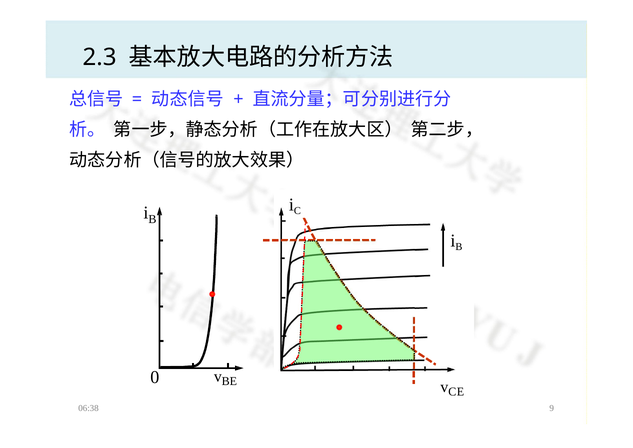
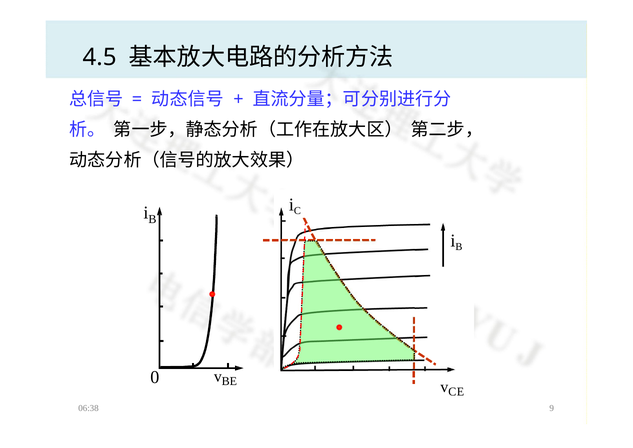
2.3: 2.3 -> 4.5
